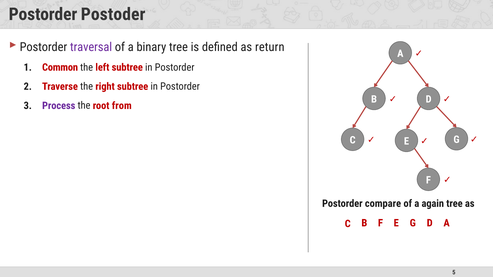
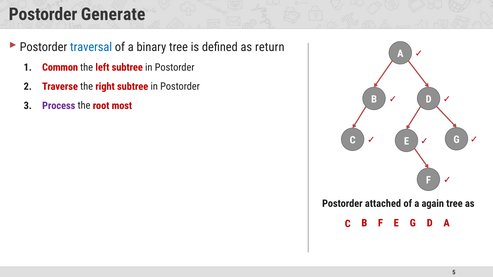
Postoder: Postoder -> Generate
traversal colour: purple -> blue
from: from -> most
compare: compare -> attached
